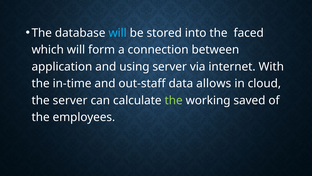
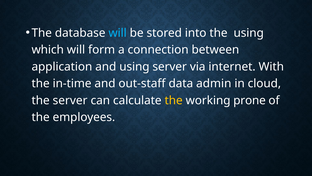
the faced: faced -> using
allows: allows -> admin
the at (174, 100) colour: light green -> yellow
saved: saved -> prone
